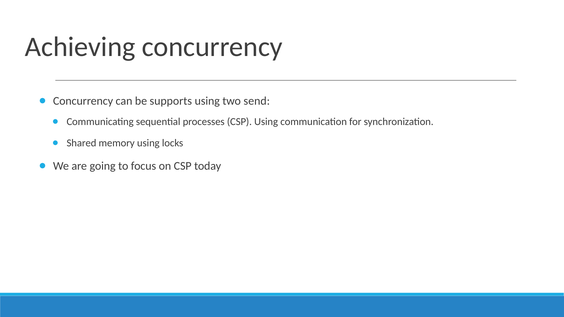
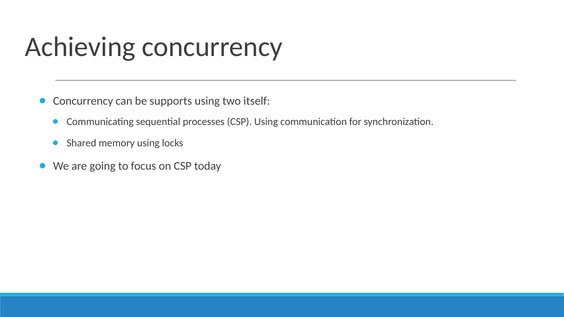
send: send -> itself
